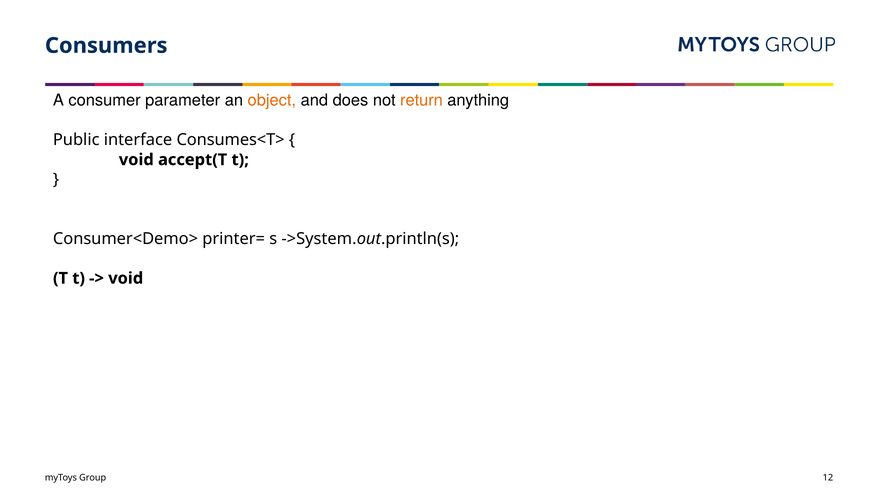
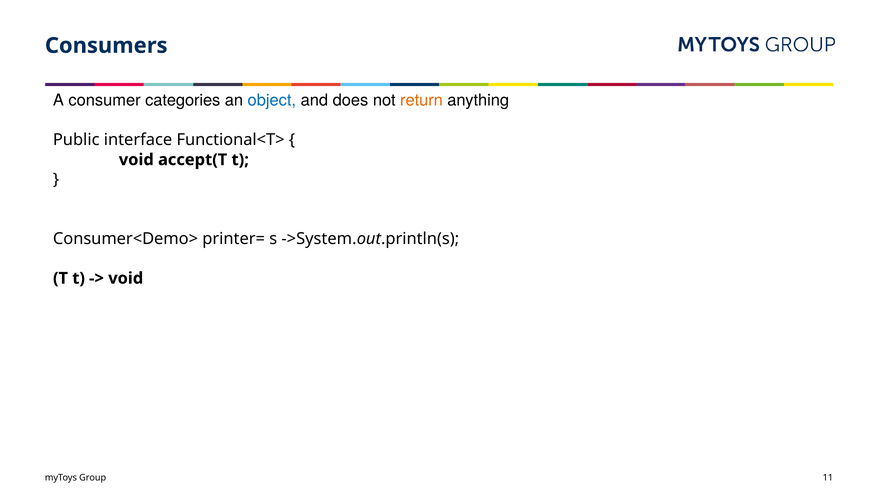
parameter: parameter -> categories
object colour: orange -> blue
Consumes<T>: Consumes<T> -> Functional<T>
12: 12 -> 11
